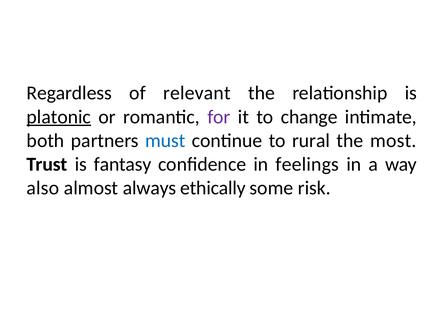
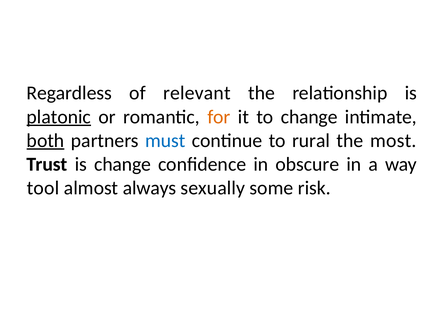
for colour: purple -> orange
both underline: none -> present
is fantasy: fantasy -> change
feelings: feelings -> obscure
also: also -> tool
ethically: ethically -> sexually
